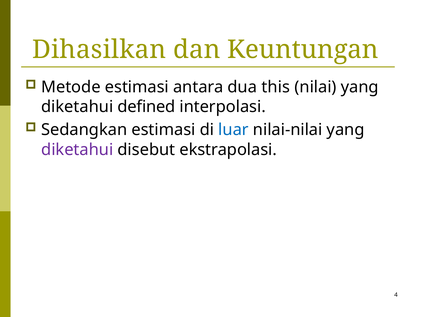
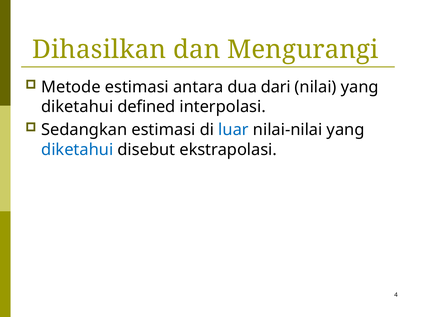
Keuntungan: Keuntungan -> Mengurangi
this: this -> dari
diketahui at (77, 150) colour: purple -> blue
